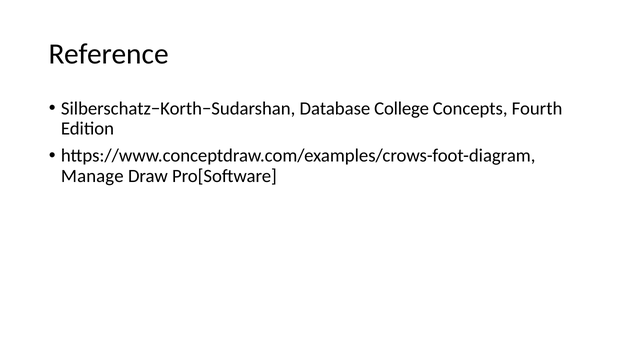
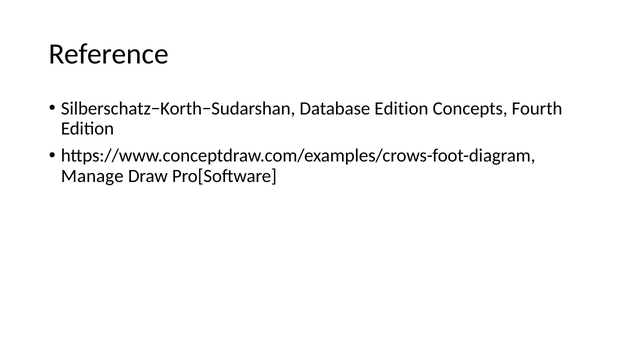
Database College: College -> Edition
